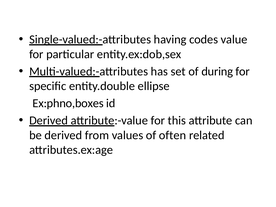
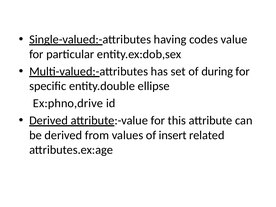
Ex:phno,boxes: Ex:phno,boxes -> Ex:phno,drive
often: often -> insert
